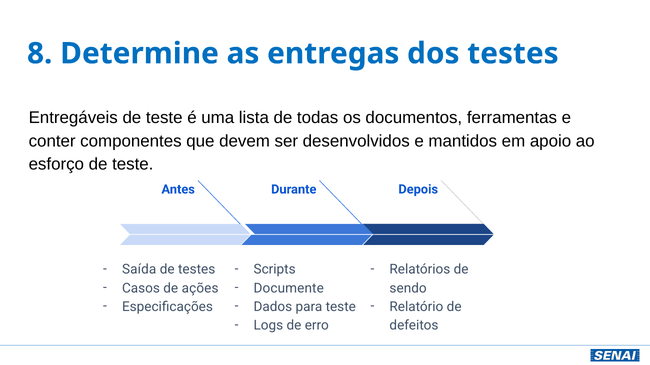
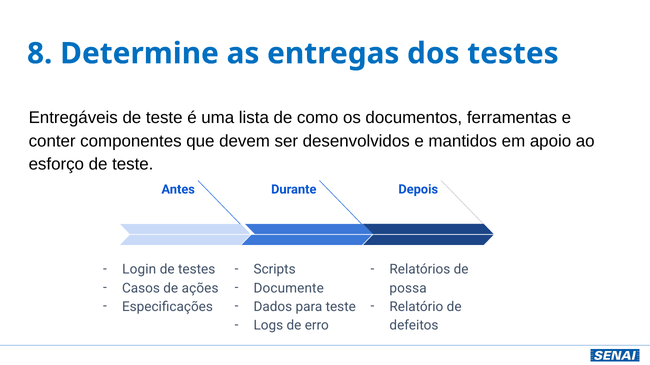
todas: todas -> como
Saída: Saída -> Login
sendo: sendo -> possa
